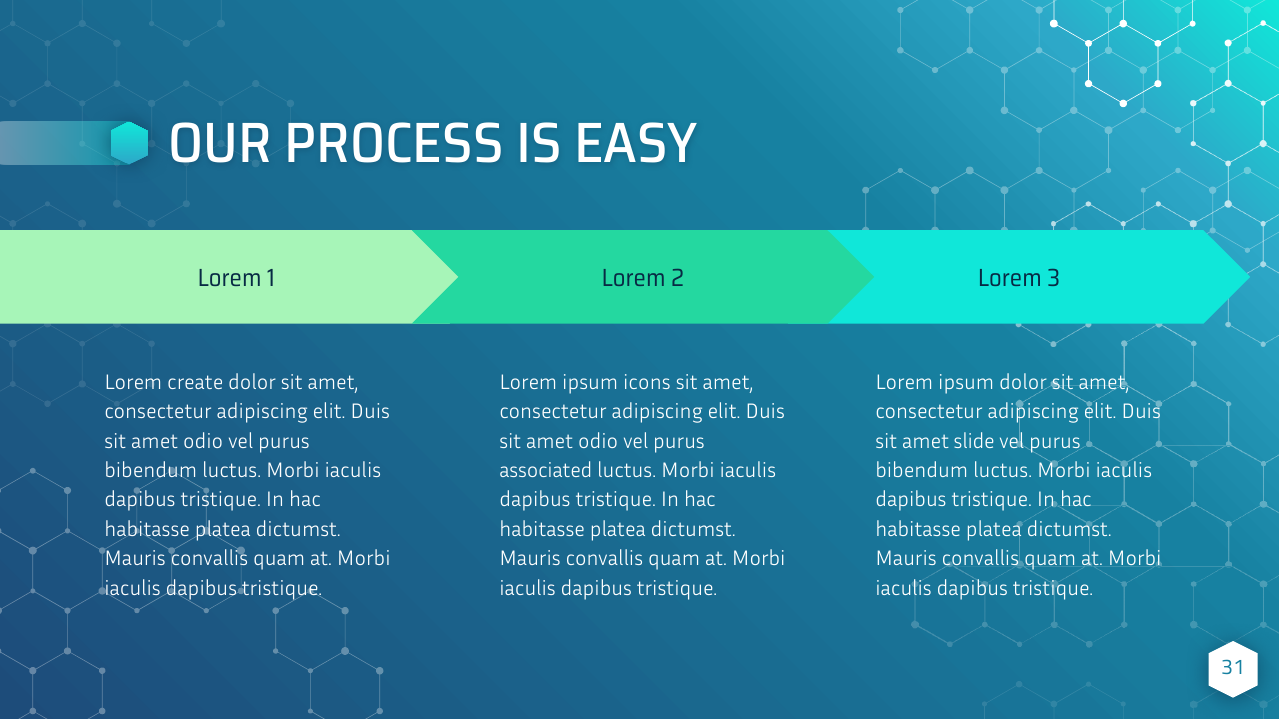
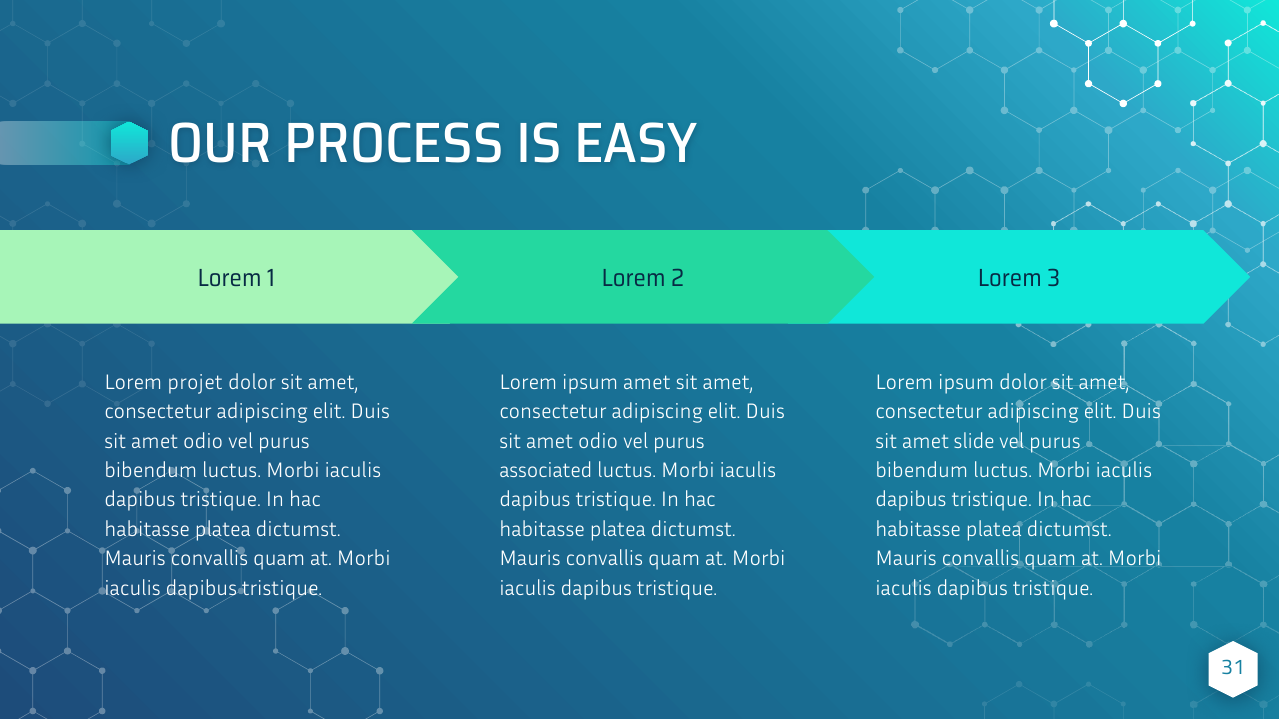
create: create -> projet
ipsum icons: icons -> amet
